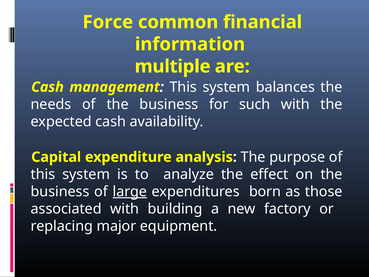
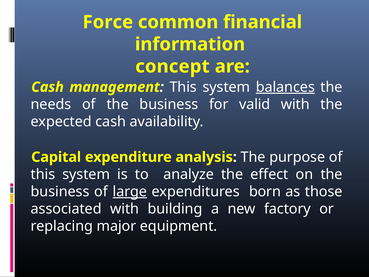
multiple: multiple -> concept
balances underline: none -> present
such: such -> valid
